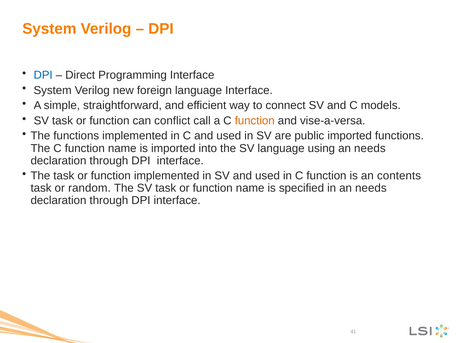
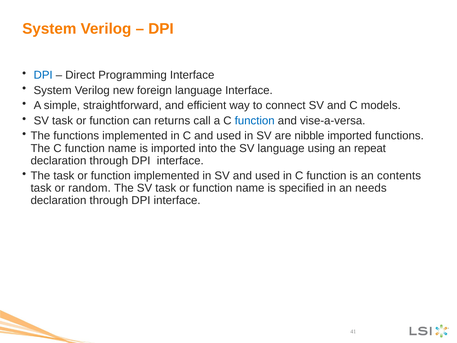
conflict: conflict -> returns
function at (255, 121) colour: orange -> blue
public: public -> nibble
using an needs: needs -> repeat
